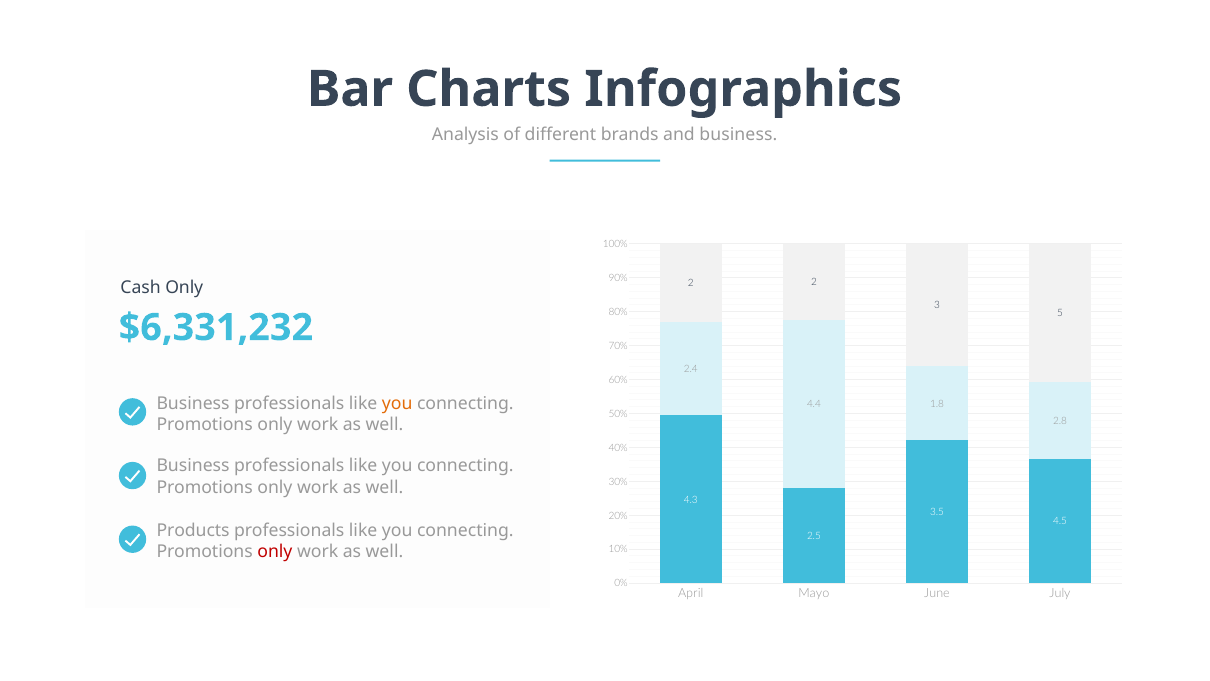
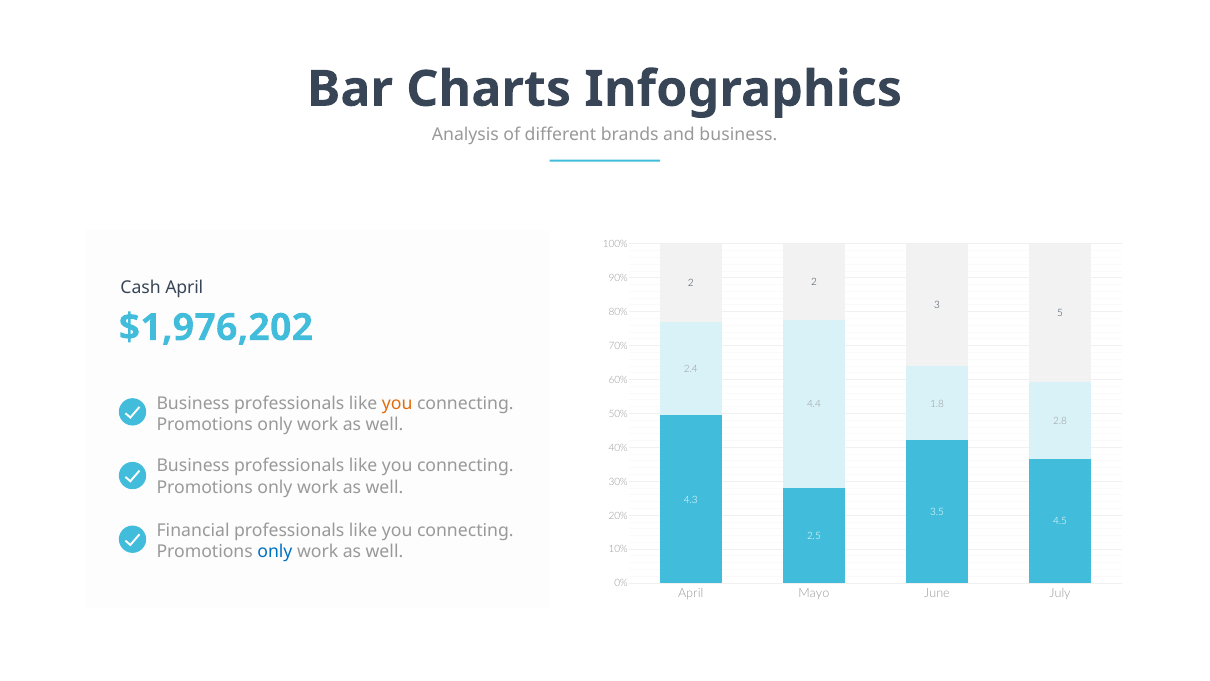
Cash Only: Only -> April
$6,331,232: $6,331,232 -> $1,976,202
Products: Products -> Financial
only at (275, 552) colour: red -> blue
